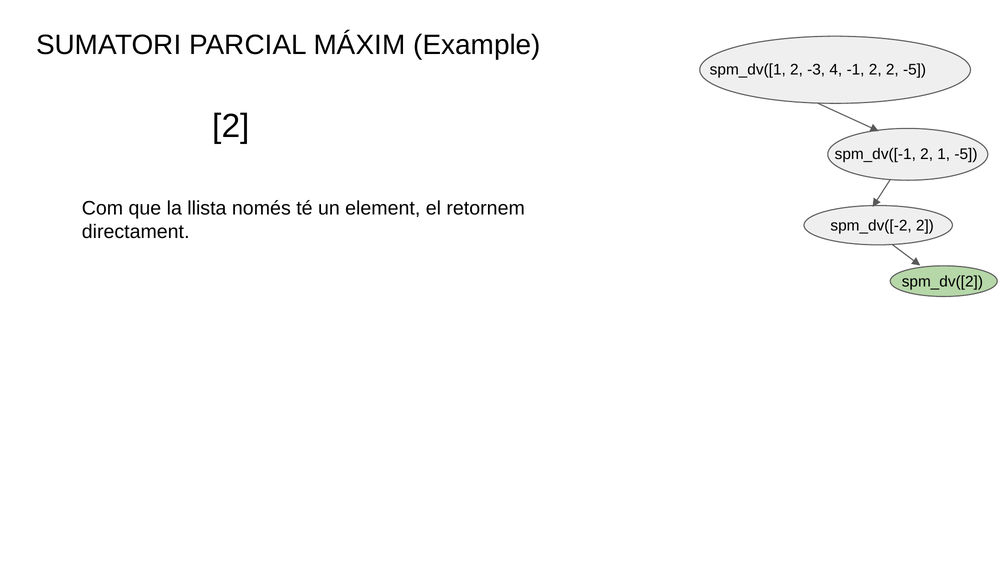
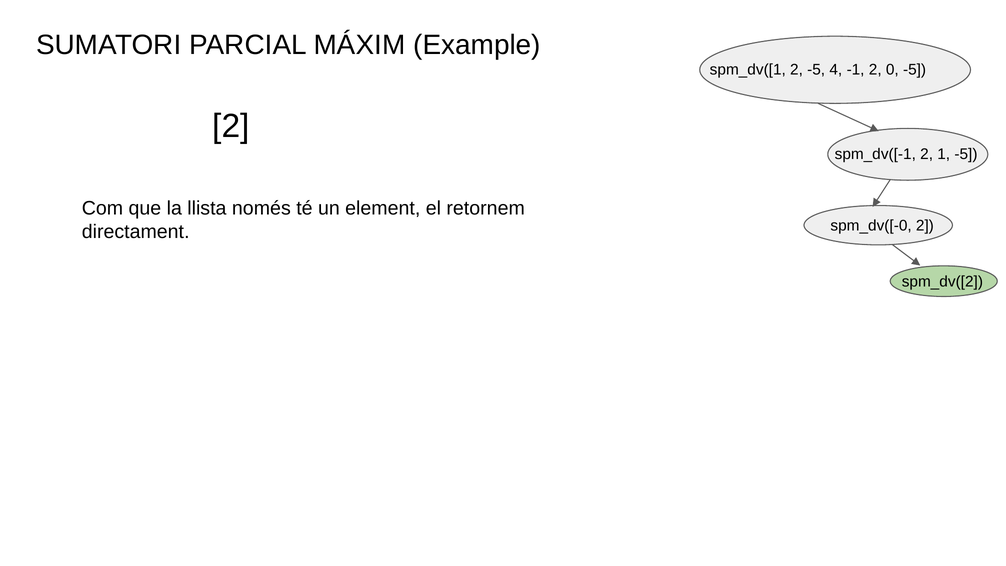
2 -3: -3 -> -5
2 2: 2 -> 0
spm_dv([-2: spm_dv([-2 -> spm_dv([-0
